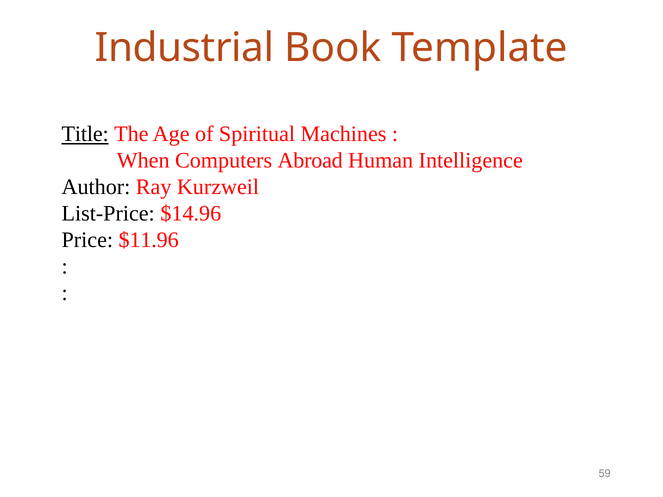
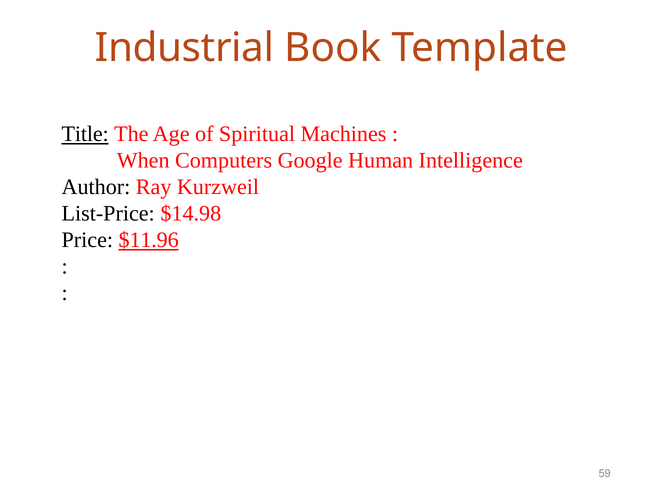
Abroad: Abroad -> Google
$14.96: $14.96 -> $14.98
$11.96 underline: none -> present
